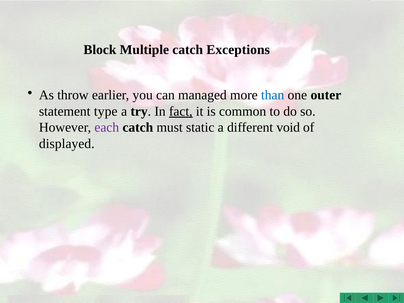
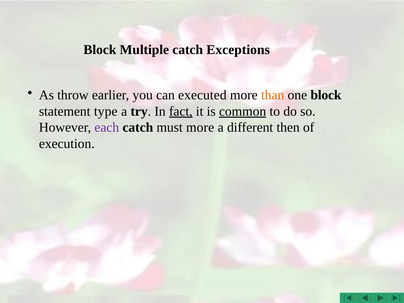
managed: managed -> executed
than colour: blue -> orange
one outer: outer -> block
common underline: none -> present
must static: static -> more
void: void -> then
displayed: displayed -> execution
